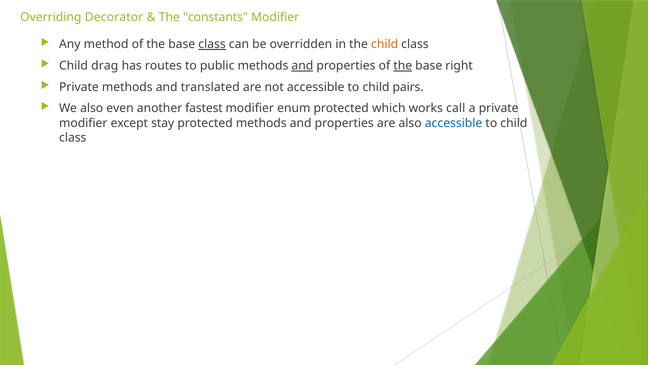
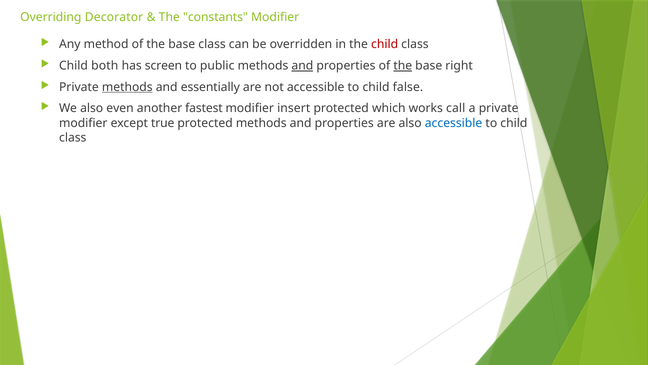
class at (212, 44) underline: present -> none
child at (385, 44) colour: orange -> red
drag: drag -> both
routes: routes -> screen
methods at (127, 87) underline: none -> present
translated: translated -> essentially
pairs: pairs -> false
enum: enum -> insert
stay: stay -> true
